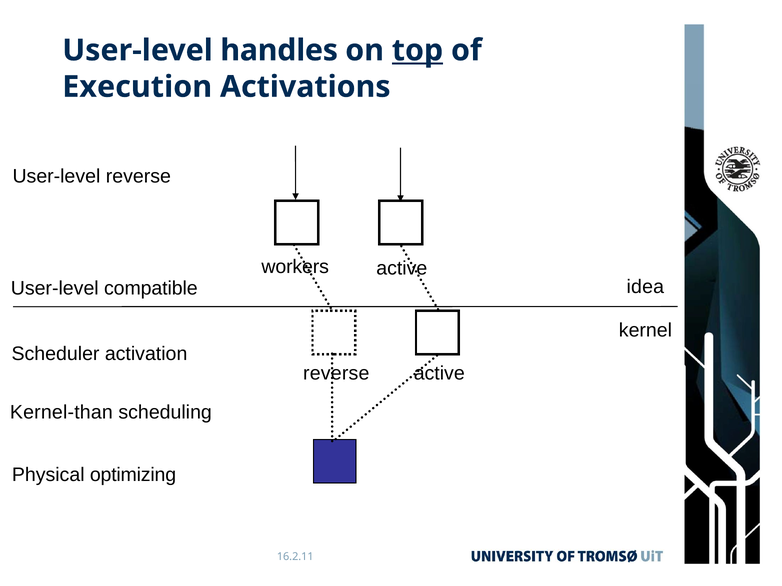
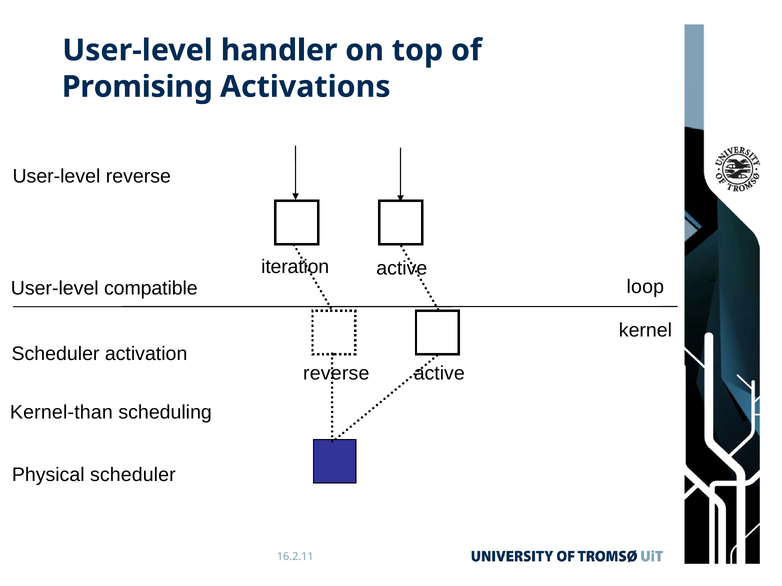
handles: handles -> handler
top underline: present -> none
Execution: Execution -> Promising
workers: workers -> iteration
idea: idea -> loop
Physical optimizing: optimizing -> scheduler
